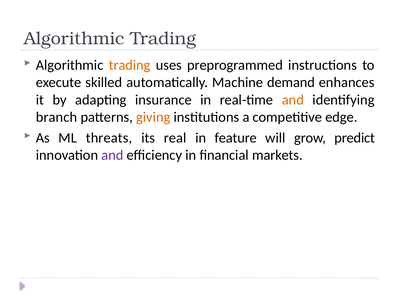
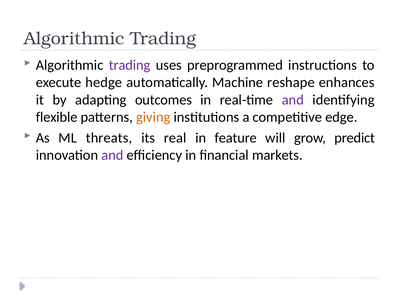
trading at (130, 65) colour: orange -> purple
skilled: skilled -> hedge
demand: demand -> reshape
insurance: insurance -> outcomes
and at (293, 100) colour: orange -> purple
branch: branch -> flexible
